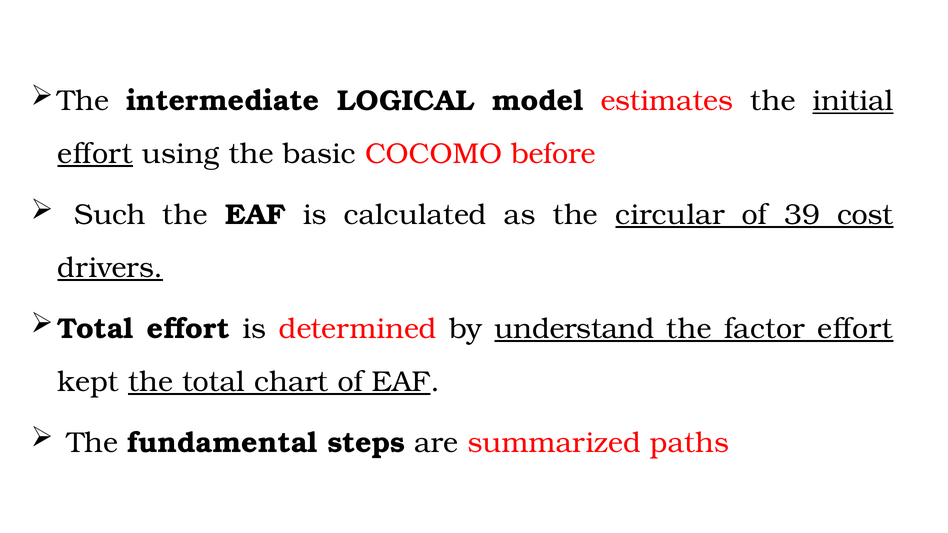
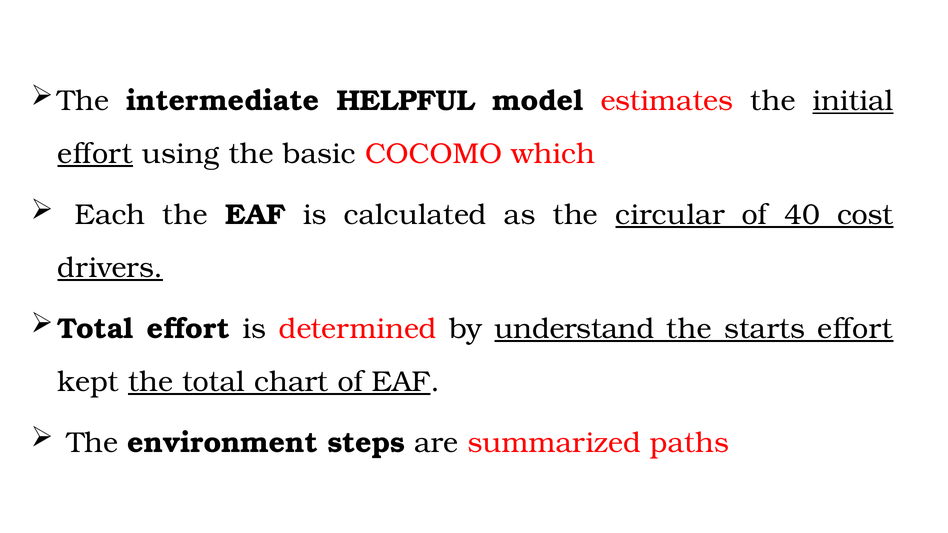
LOGICAL: LOGICAL -> HELPFUL
before: before -> which
Such: Such -> Each
39: 39 -> 40
factor: factor -> starts
fundamental: fundamental -> environment
